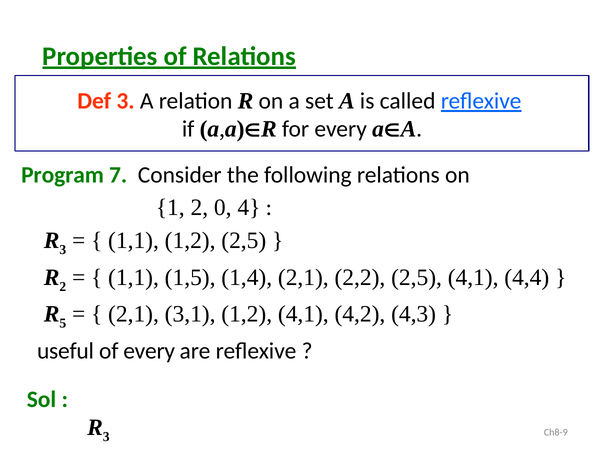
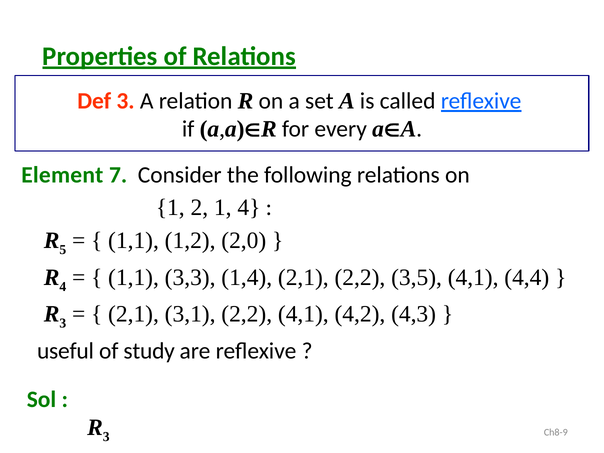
Program: Program -> Element
2 0: 0 -> 1
3 at (63, 250): 3 -> 5
1,2 2,5: 2,5 -> 2,0
R 2: 2 -> 4
1,5: 1,5 -> 3,3
2,2 2,5: 2,5 -> 3,5
5 at (63, 323): 5 -> 3
3,1 1,2: 1,2 -> 2,2
of every: every -> study
